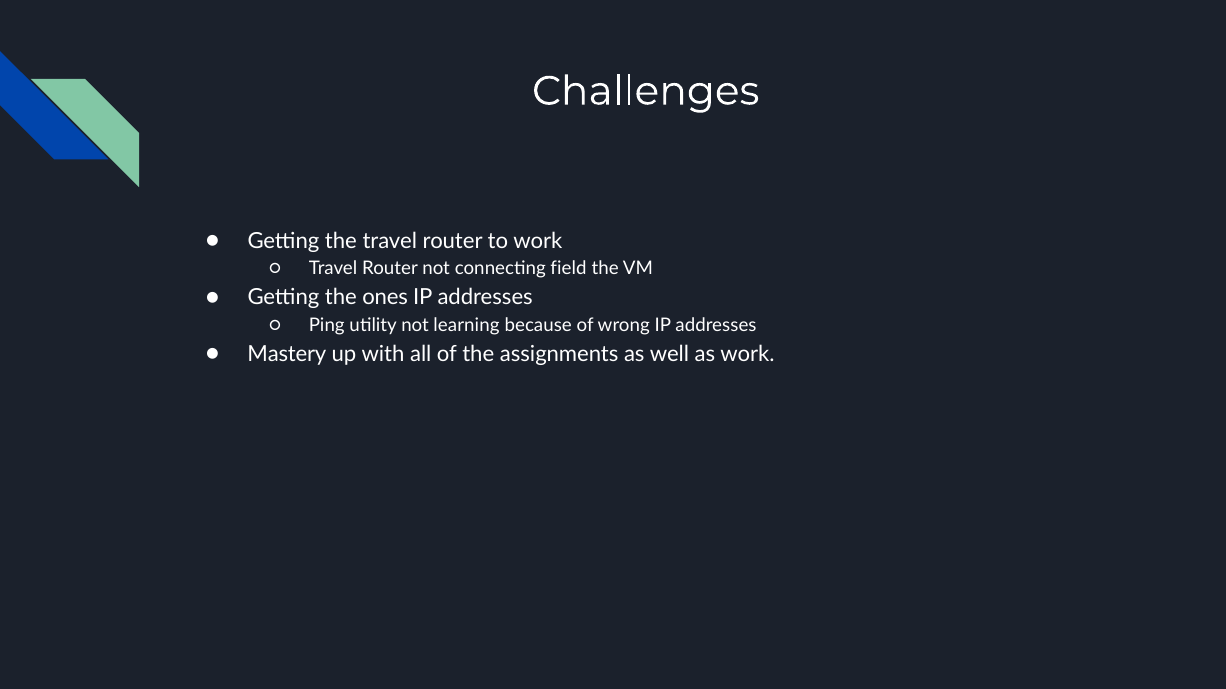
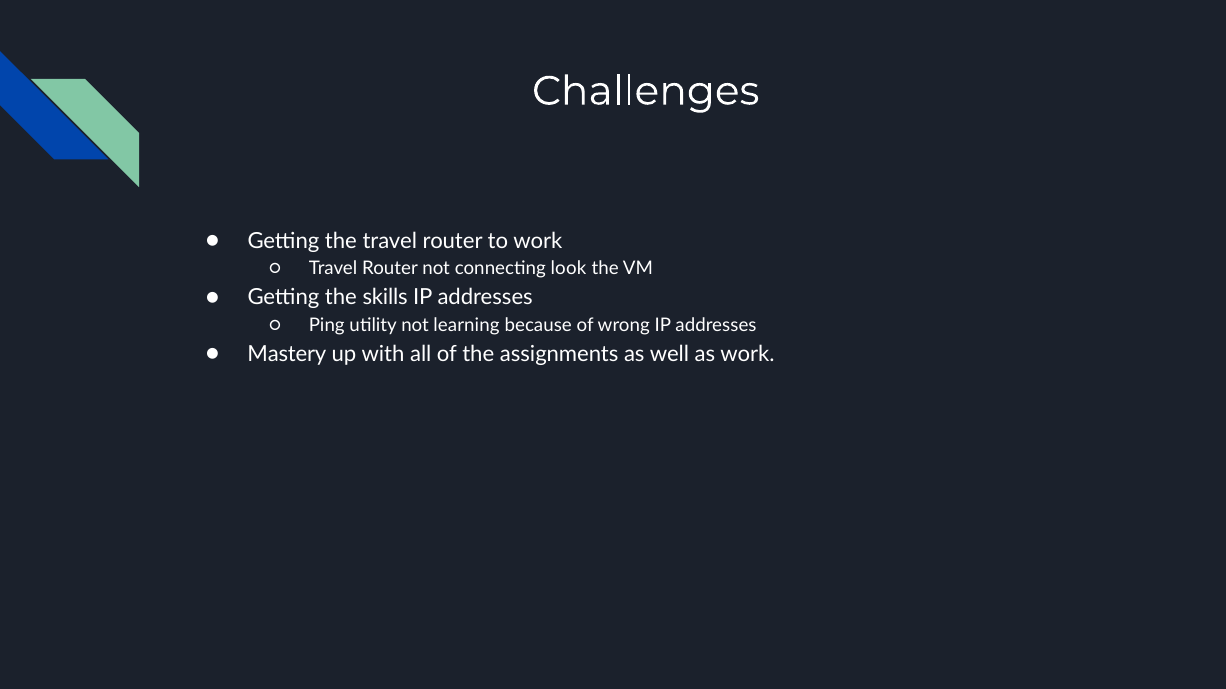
field: field -> look
ones: ones -> skills
